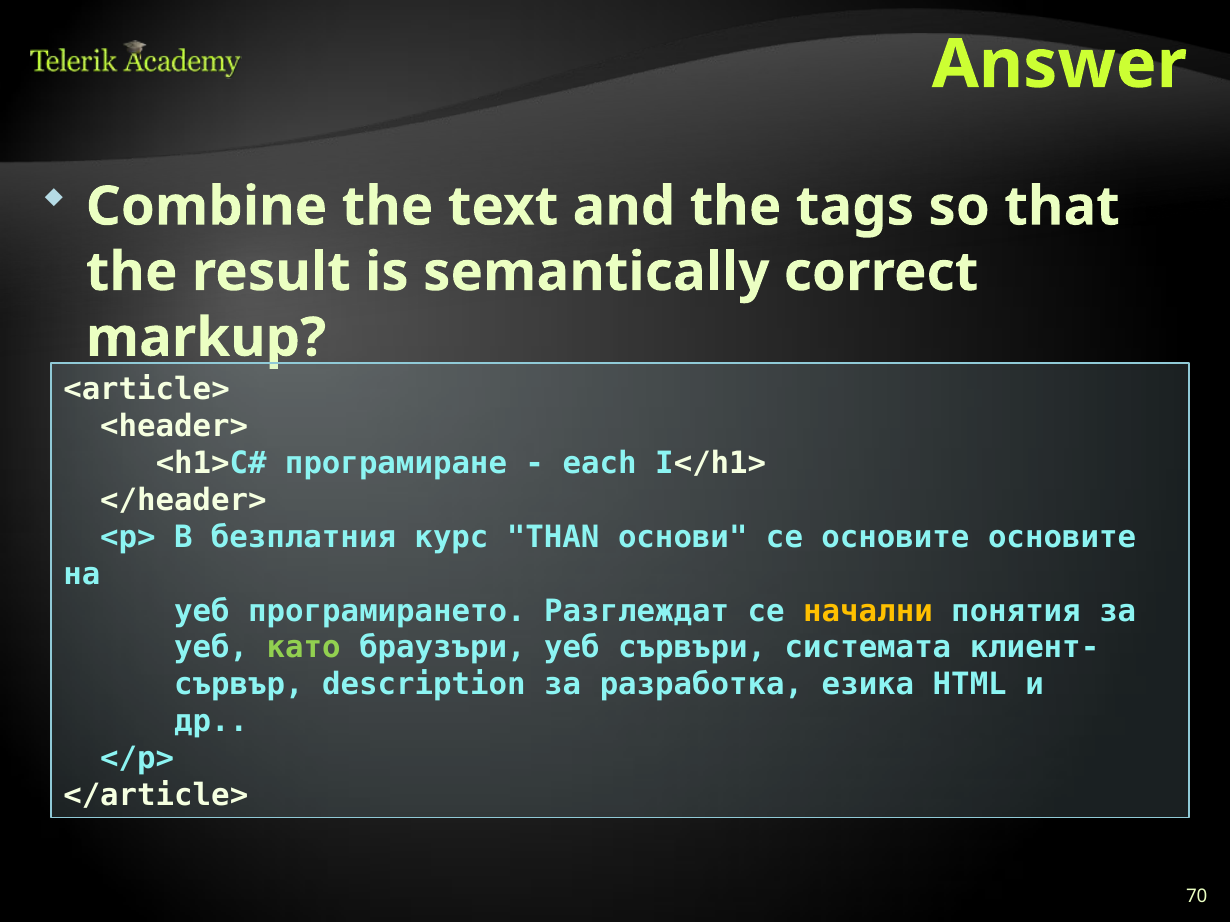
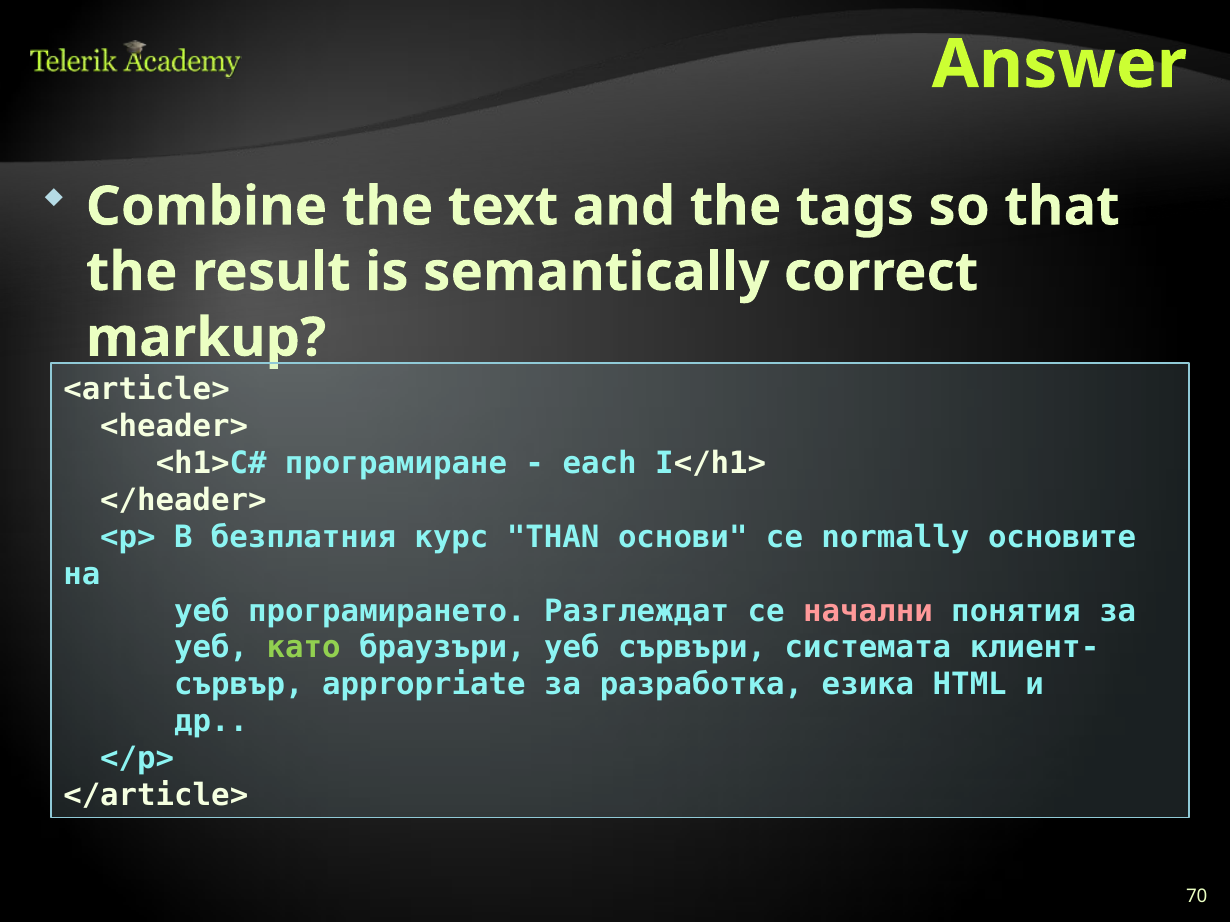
се основите: основите -> normally
начални colour: yellow -> pink
description: description -> appropriate
